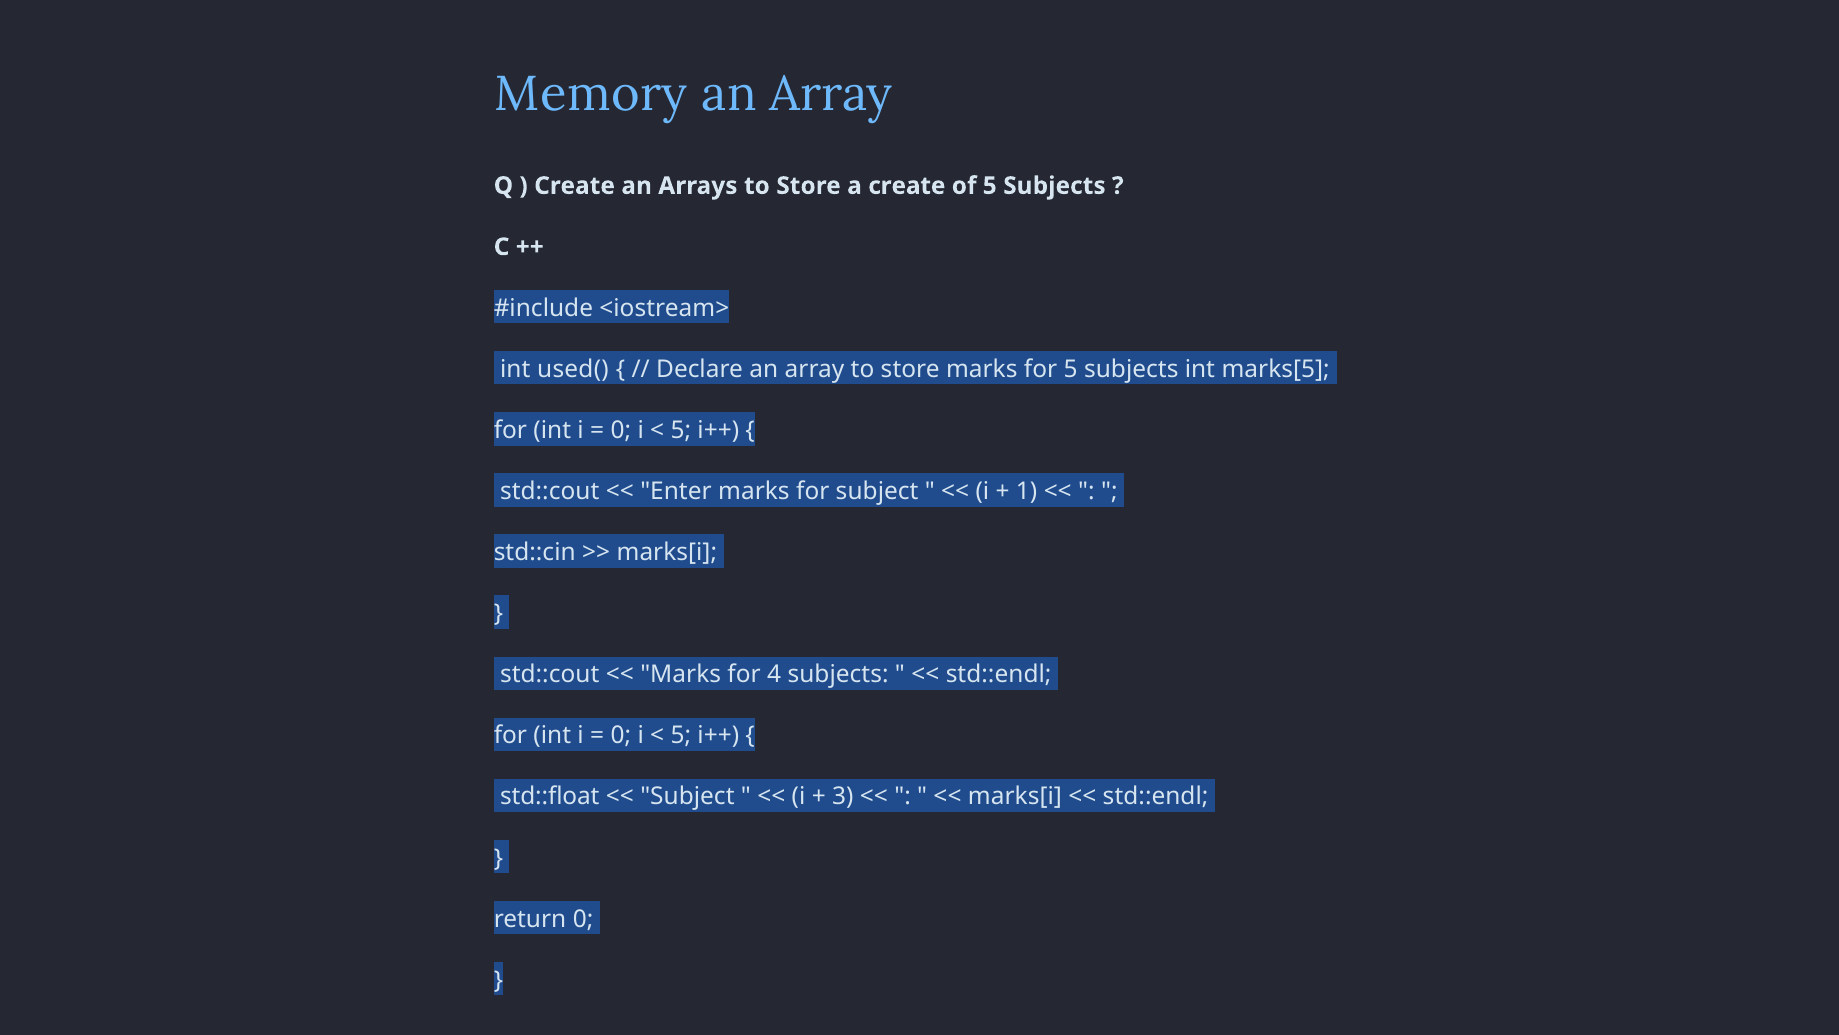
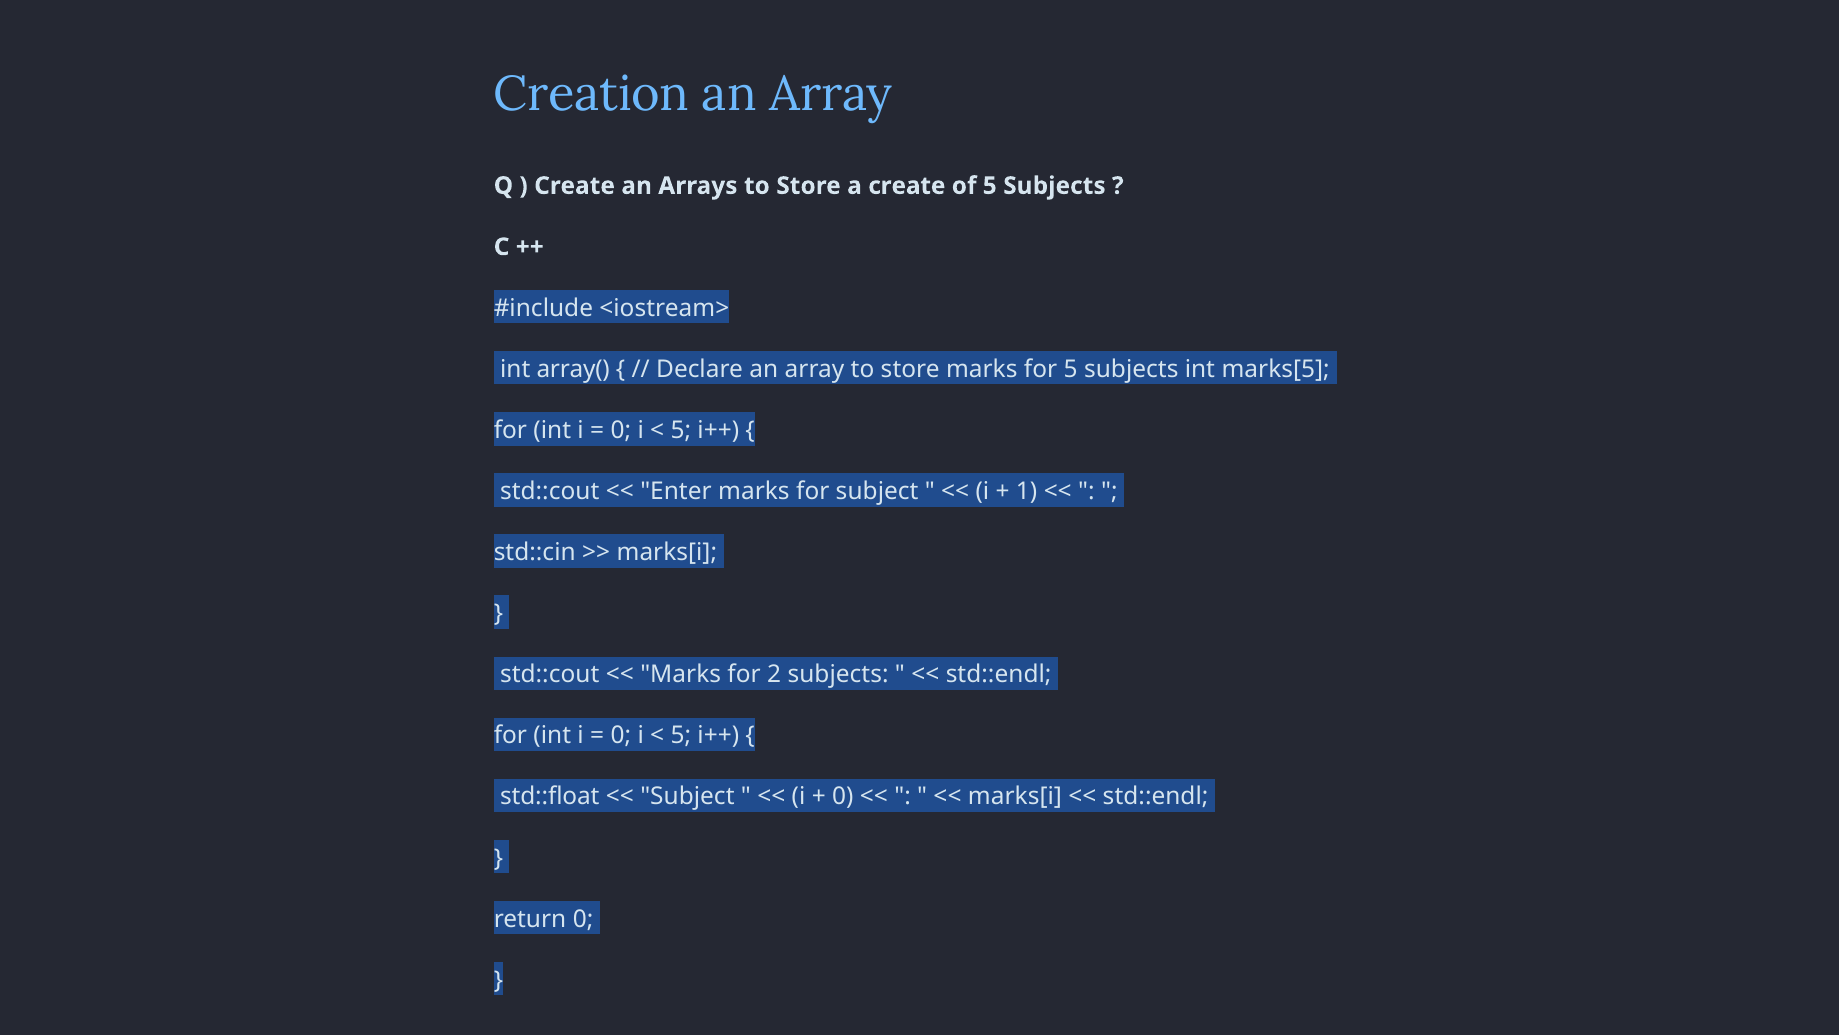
Memory: Memory -> Creation
used(: used( -> array(
4: 4 -> 2
3 at (843, 796): 3 -> 0
